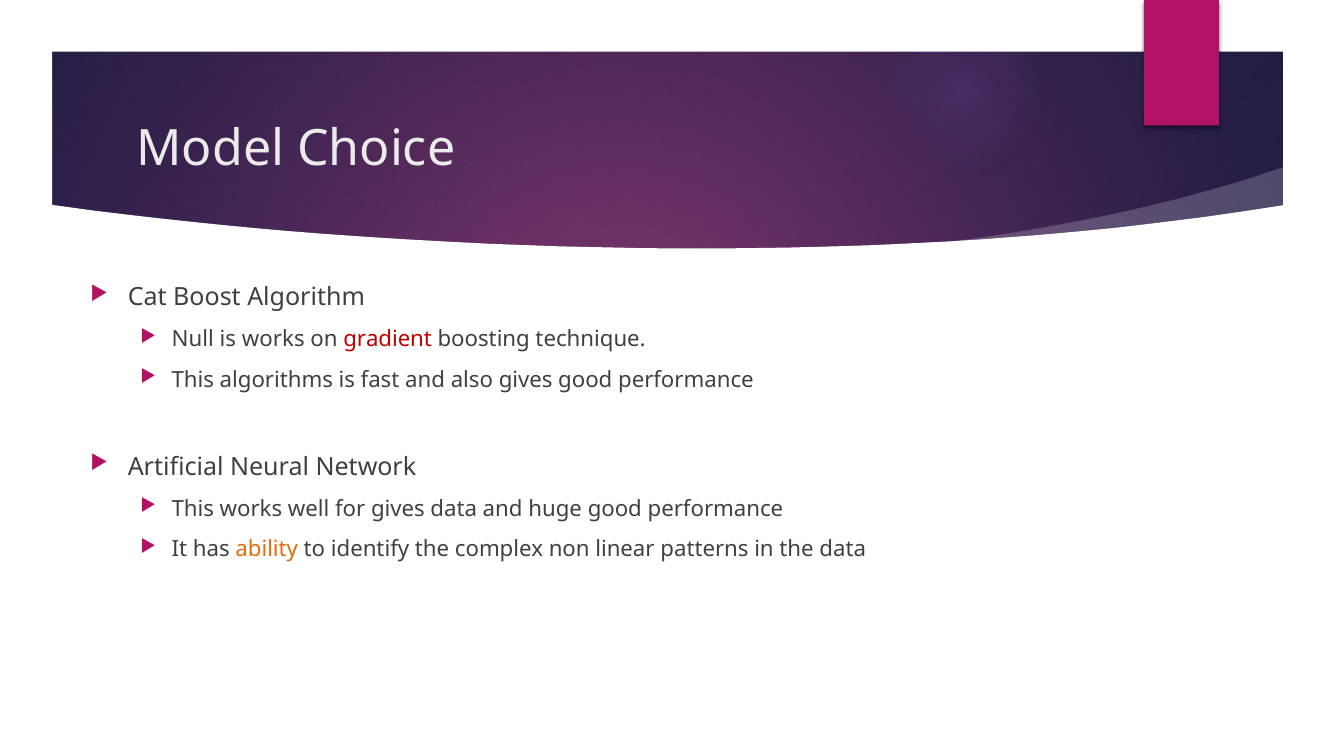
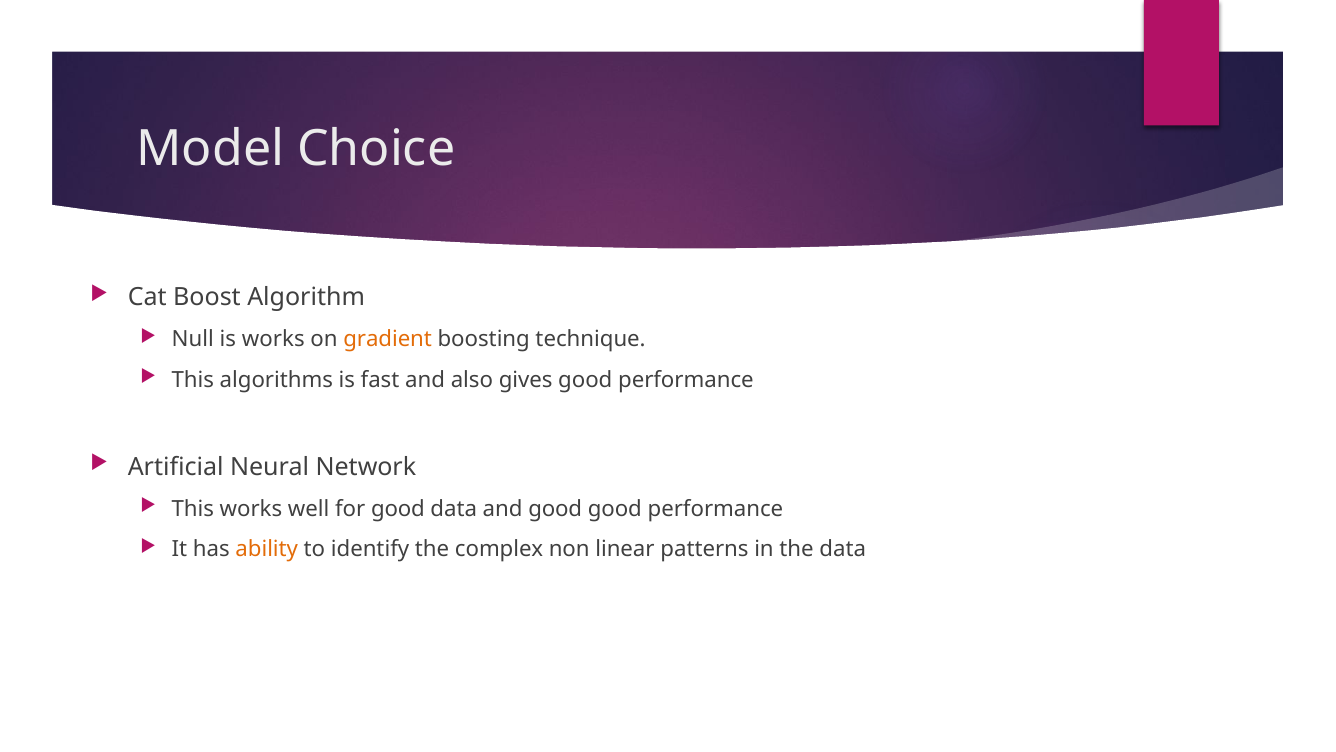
gradient colour: red -> orange
for gives: gives -> good
and huge: huge -> good
